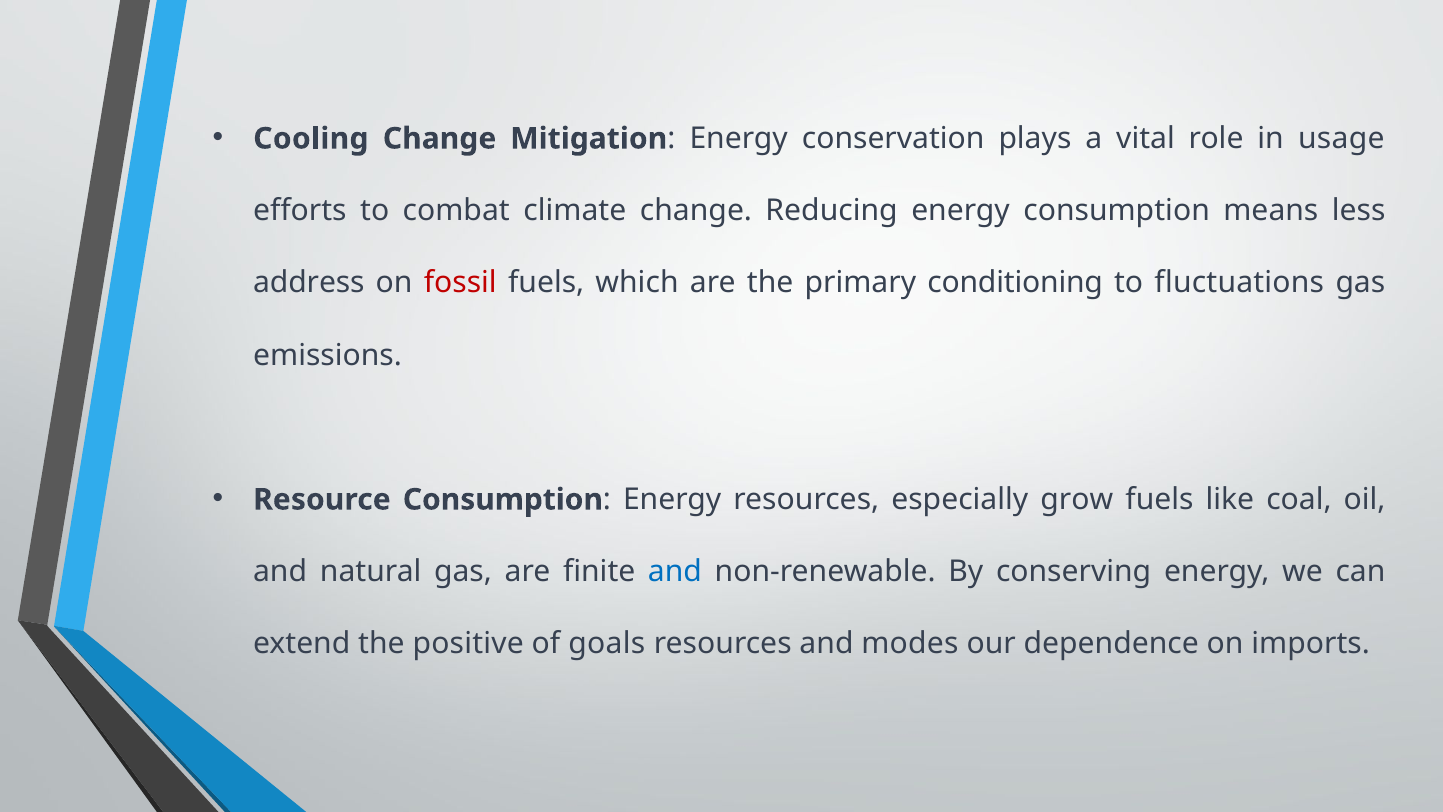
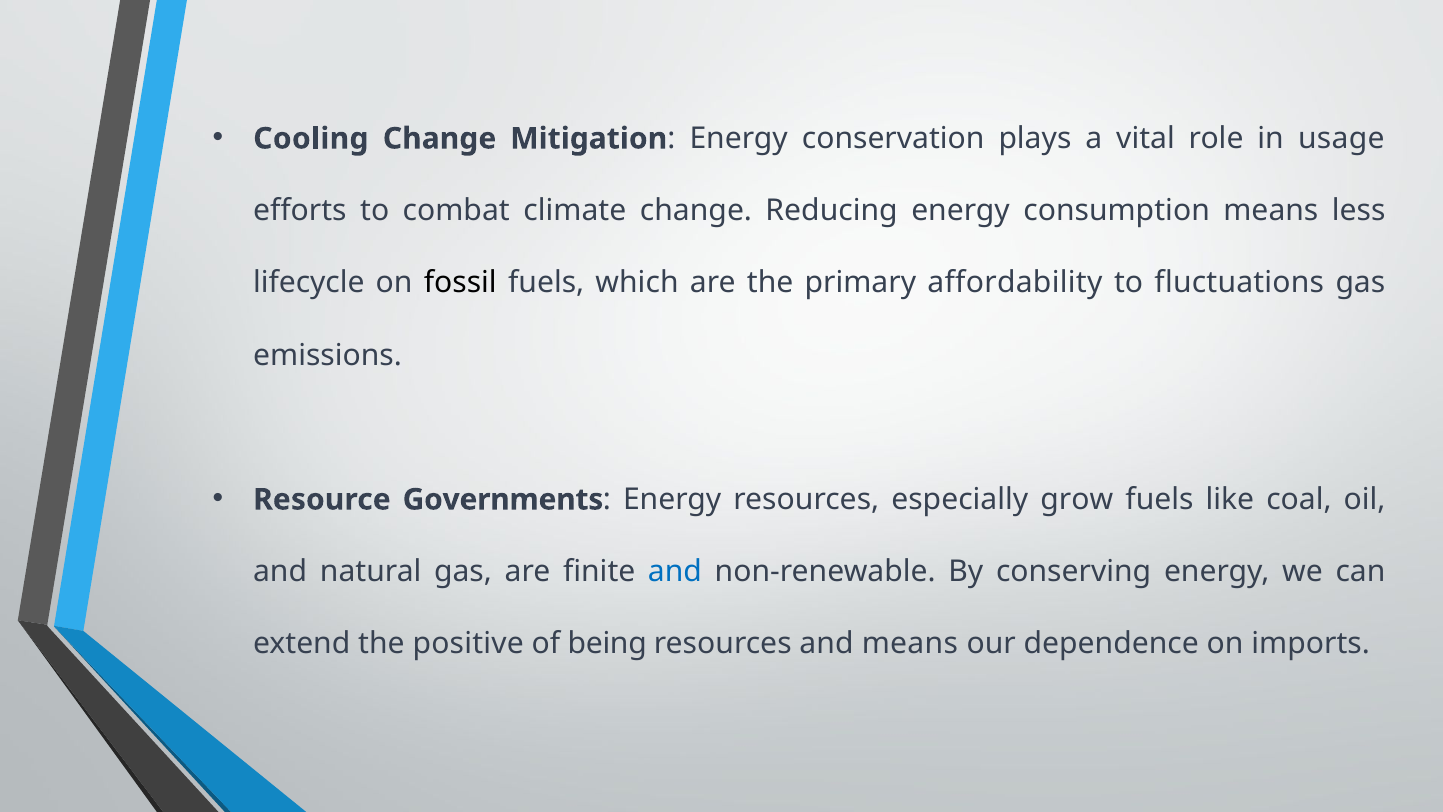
address: address -> lifecycle
fossil colour: red -> black
conditioning: conditioning -> affordability
Resource Consumption: Consumption -> Governments
goals: goals -> being
and modes: modes -> means
